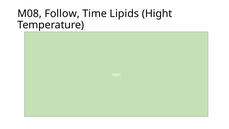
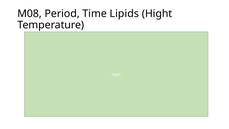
Follow: Follow -> Period
